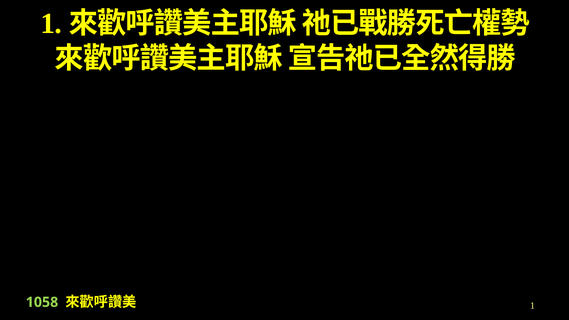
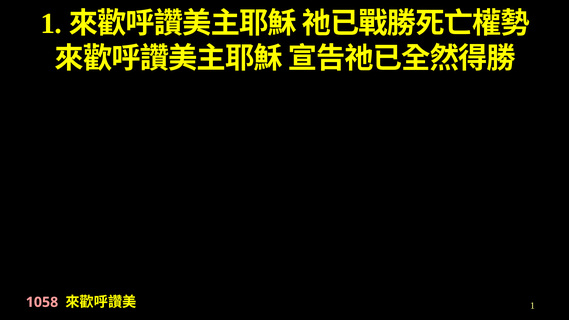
1058 colour: light green -> pink
